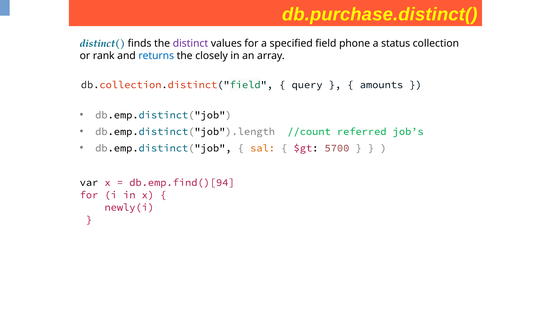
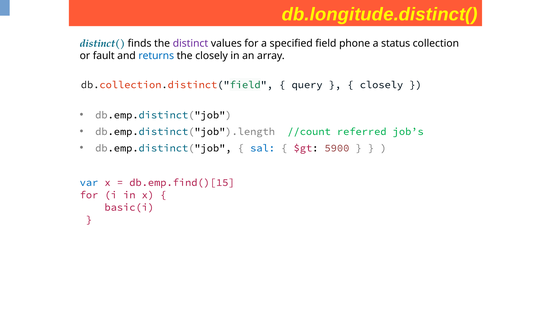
db.purchase.distinct(: db.purchase.distinct( -> db.longitude.distinct(
rank: rank -> fault
amounts at (381, 85): amounts -> closely
sal colour: orange -> blue
5700: 5700 -> 5900
var colour: black -> blue
db.emp.find()[94: db.emp.find()[94 -> db.emp.find()[15
newly(i: newly(i -> basic(i
